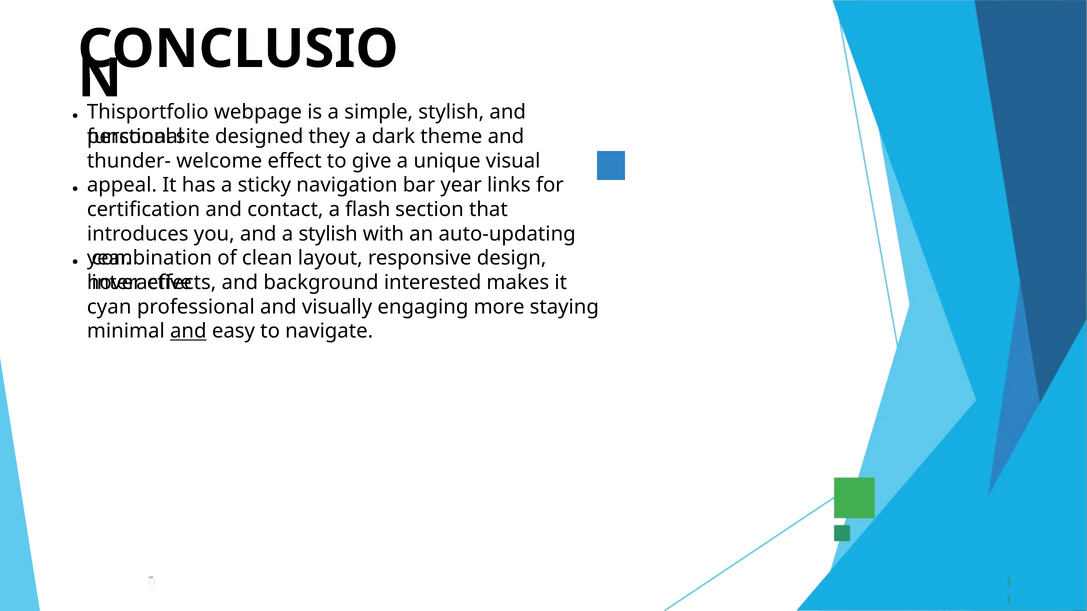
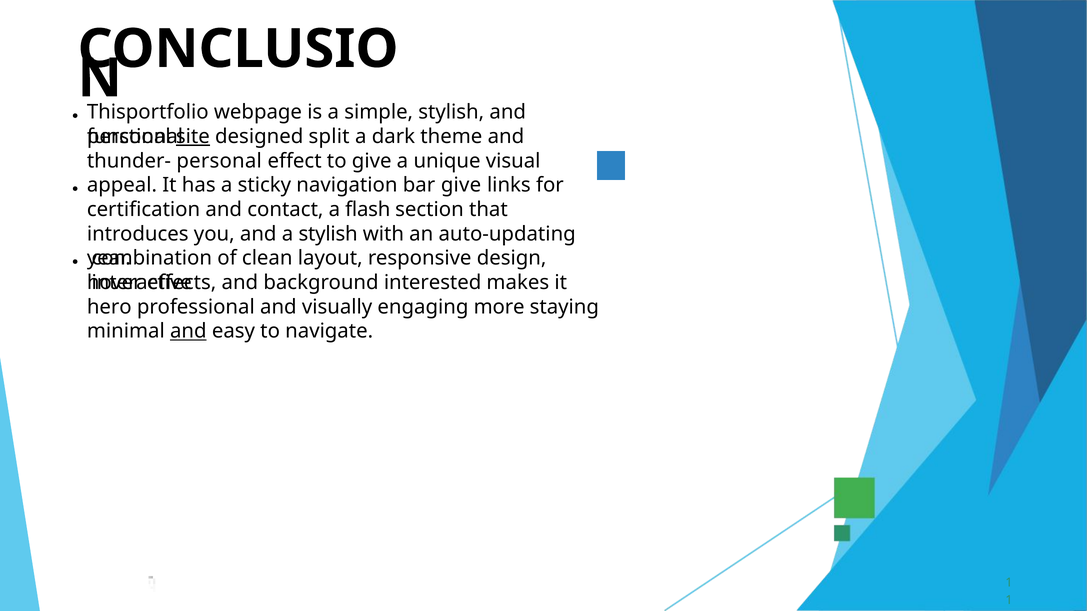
site underline: none -> present
they: they -> split
thunder- welcome: welcome -> personal
bar year: year -> give
cyan: cyan -> hero
